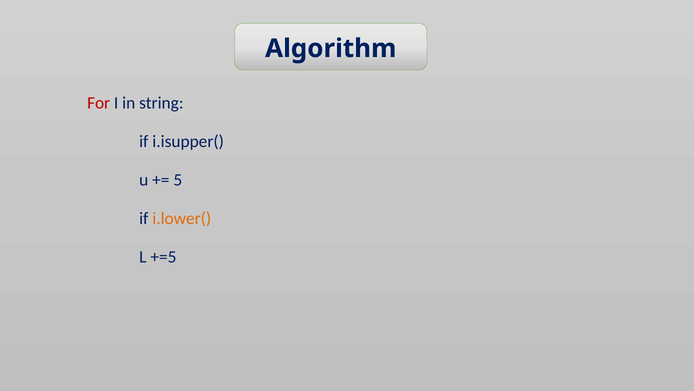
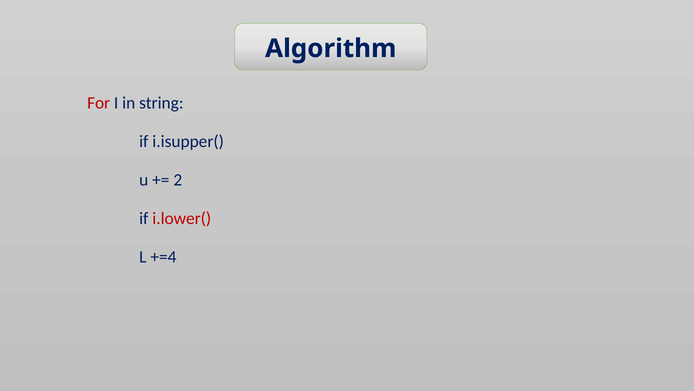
5: 5 -> 2
i.lower( colour: orange -> red
+=5: +=5 -> +=4
